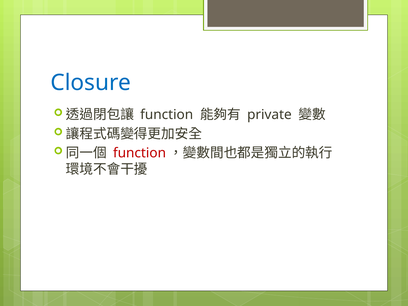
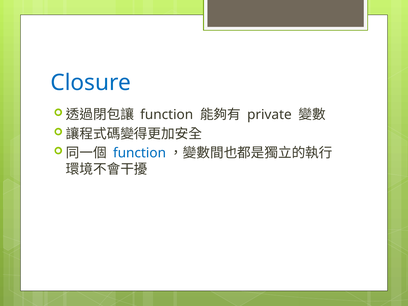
function at (140, 153) colour: red -> blue
